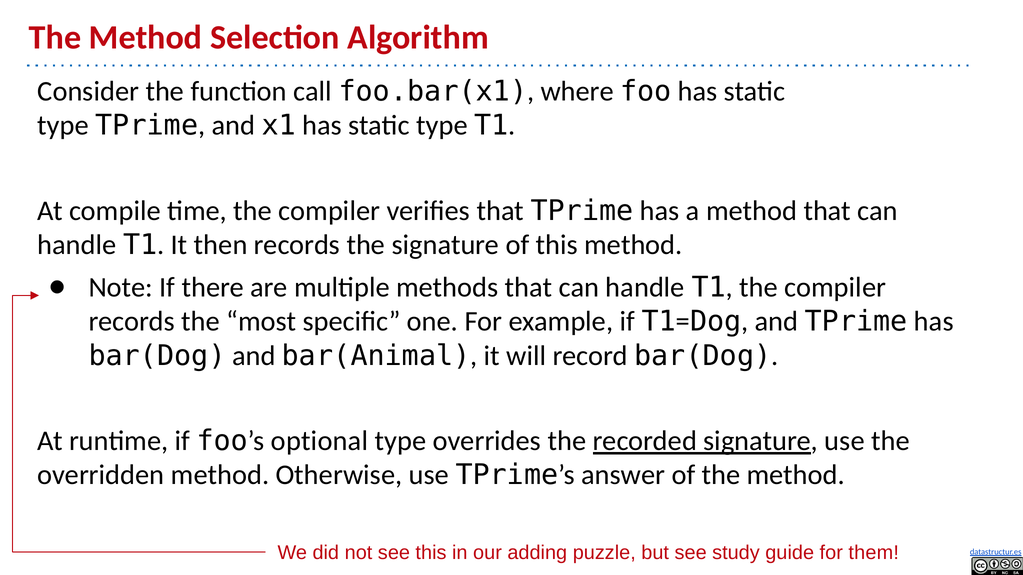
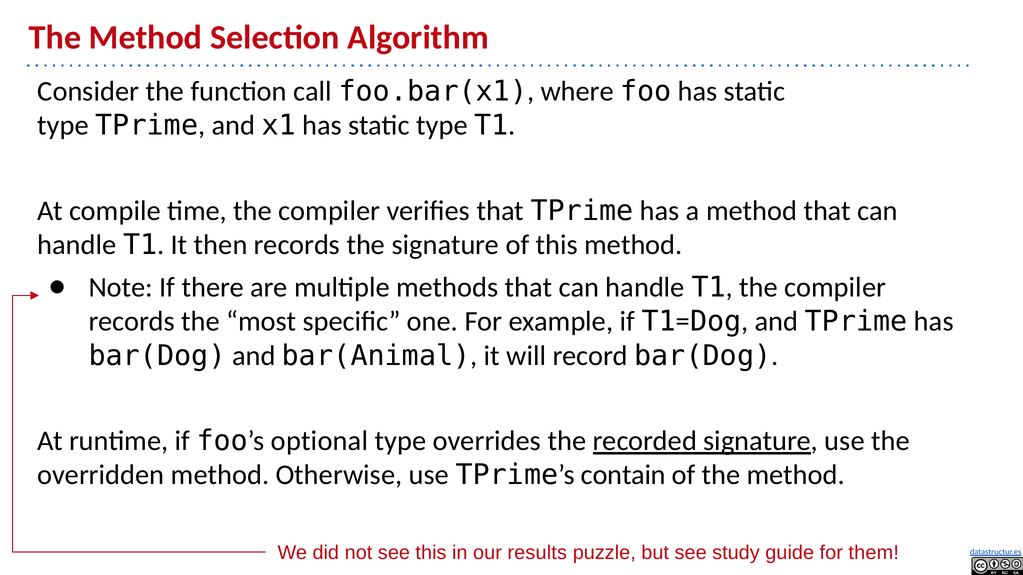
answer: answer -> contain
adding: adding -> results
